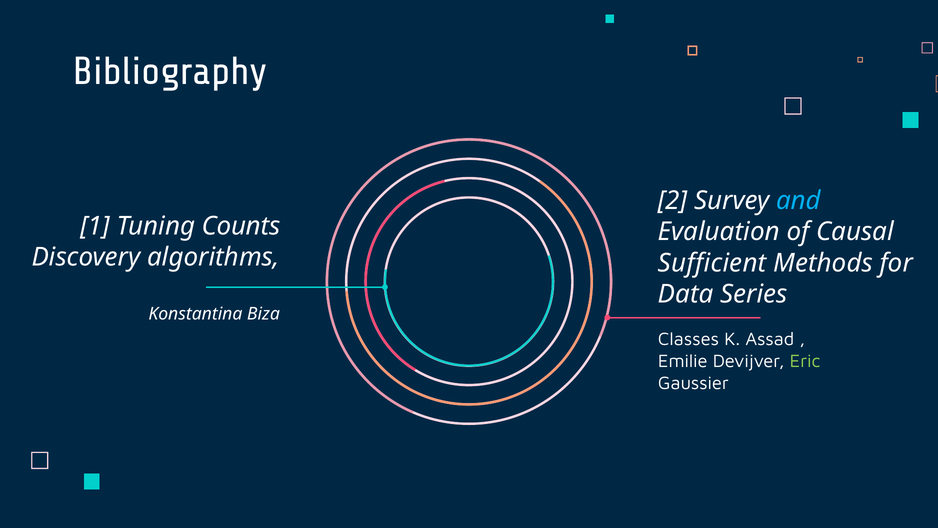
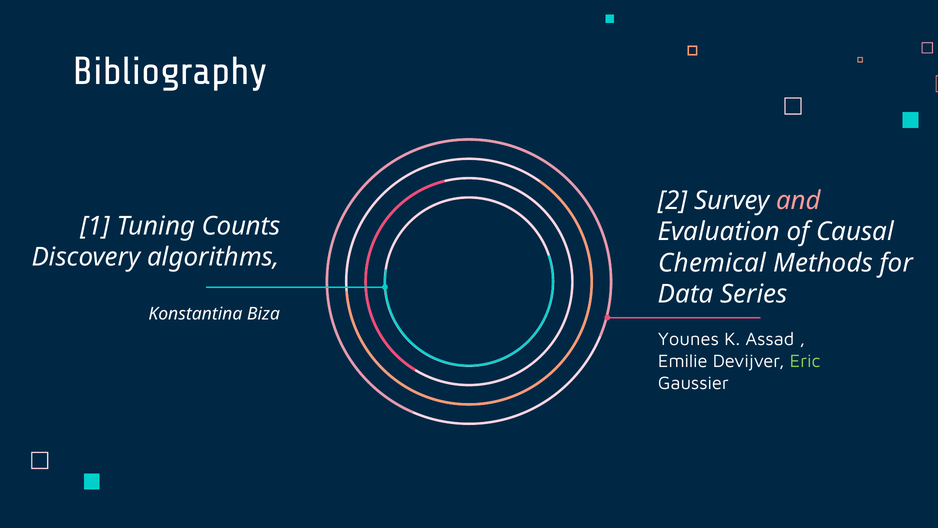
and colour: light blue -> pink
Sufficient: Sufficient -> Chemical
Classes: Classes -> Younes
